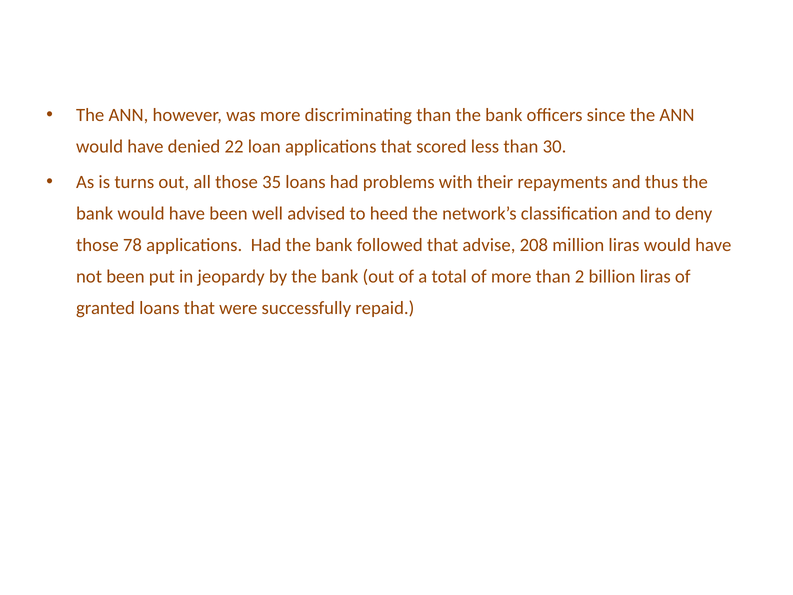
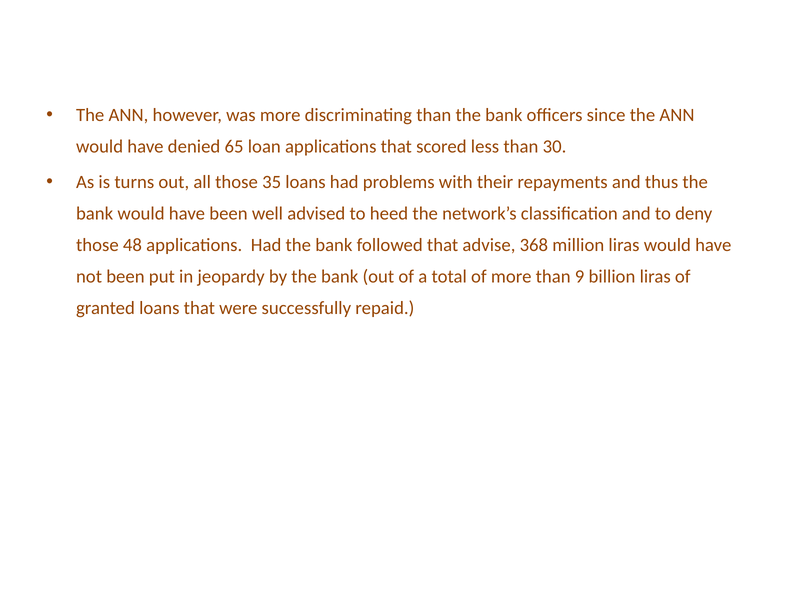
22: 22 -> 65
78: 78 -> 48
208: 208 -> 368
2: 2 -> 9
